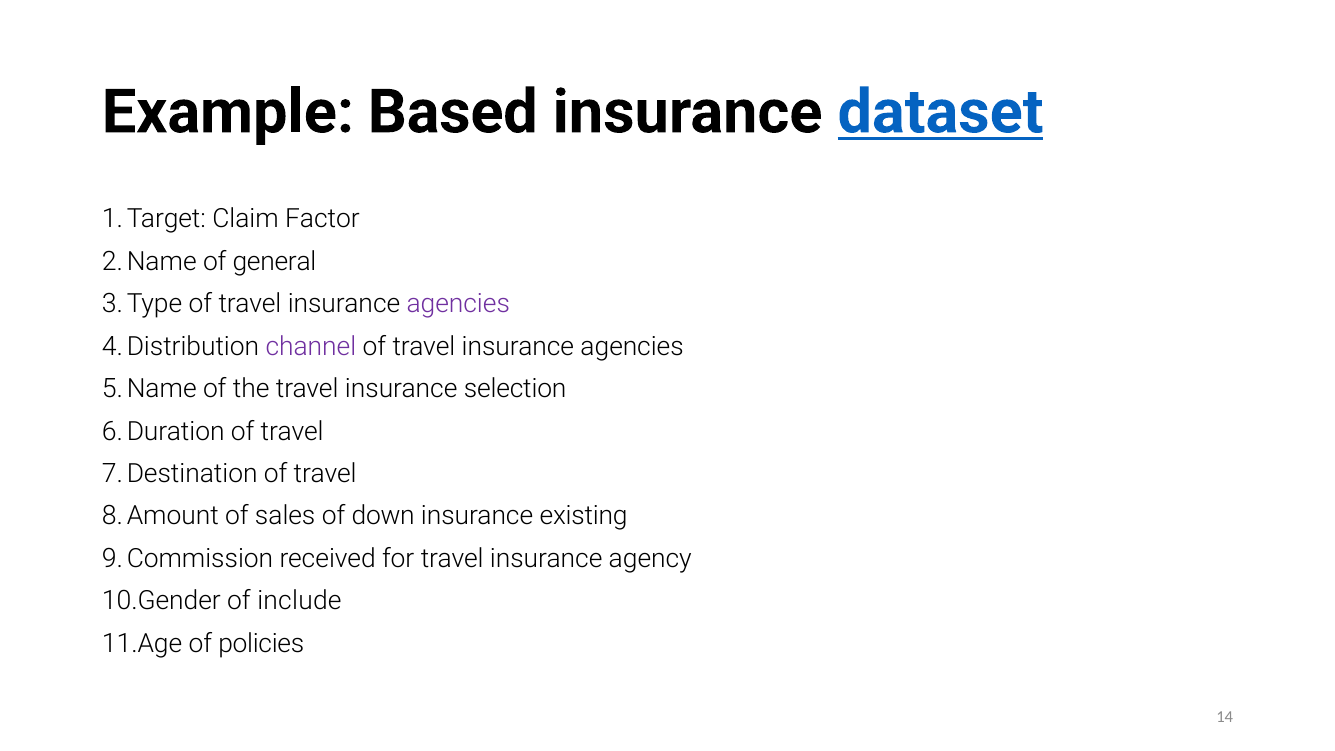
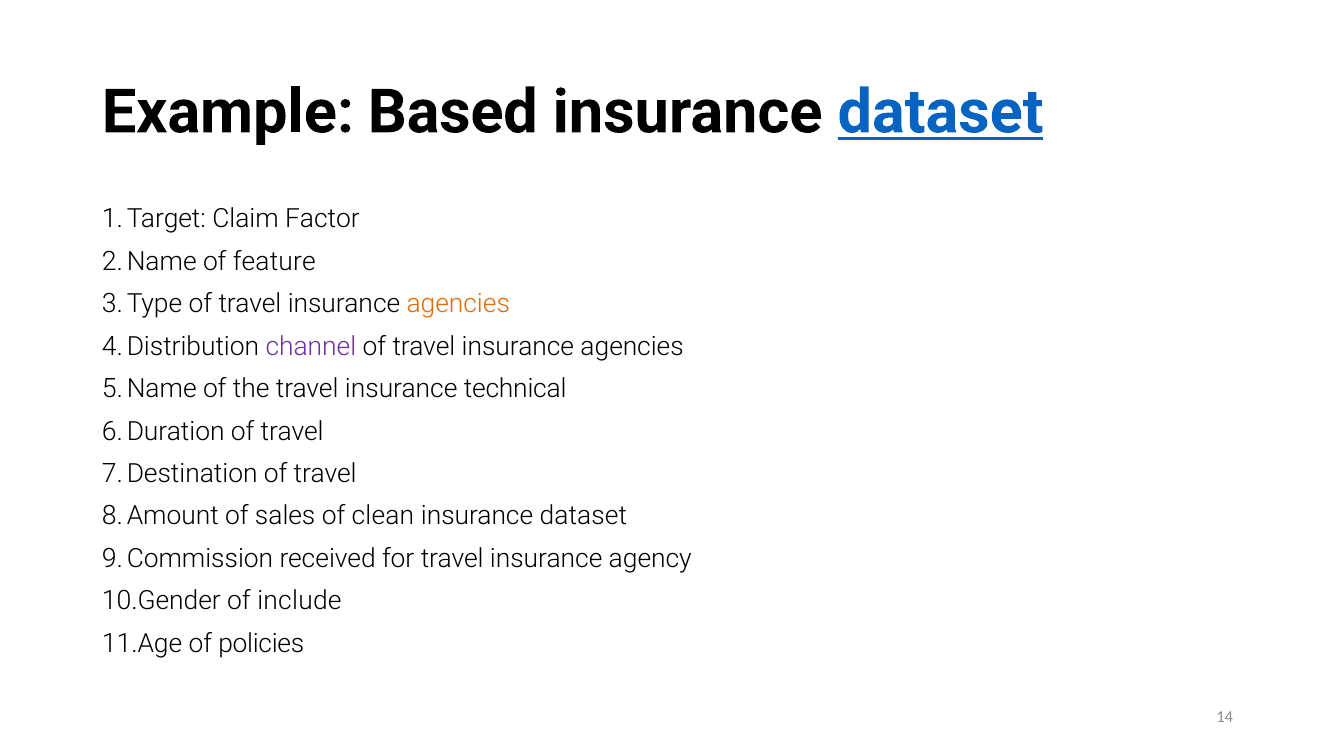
general: general -> feature
agencies at (458, 304) colour: purple -> orange
selection: selection -> technical
down: down -> clean
existing at (584, 516): existing -> dataset
